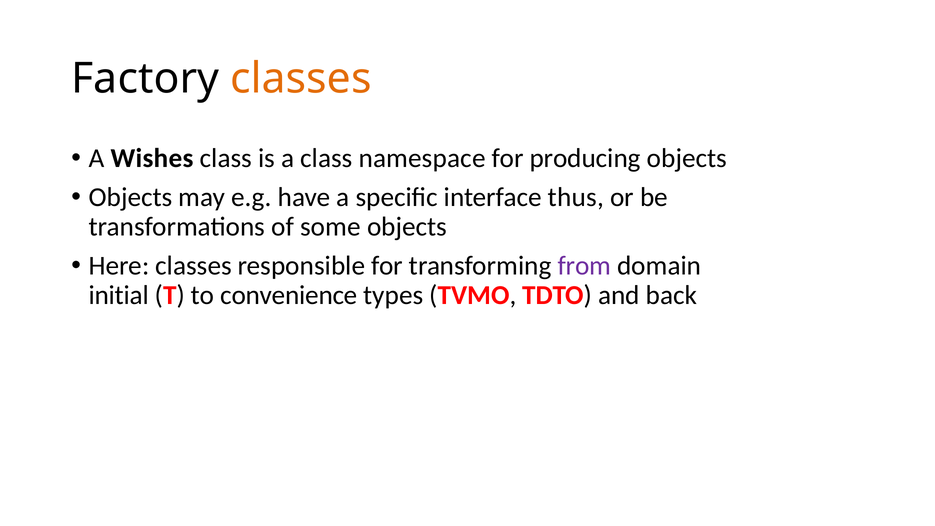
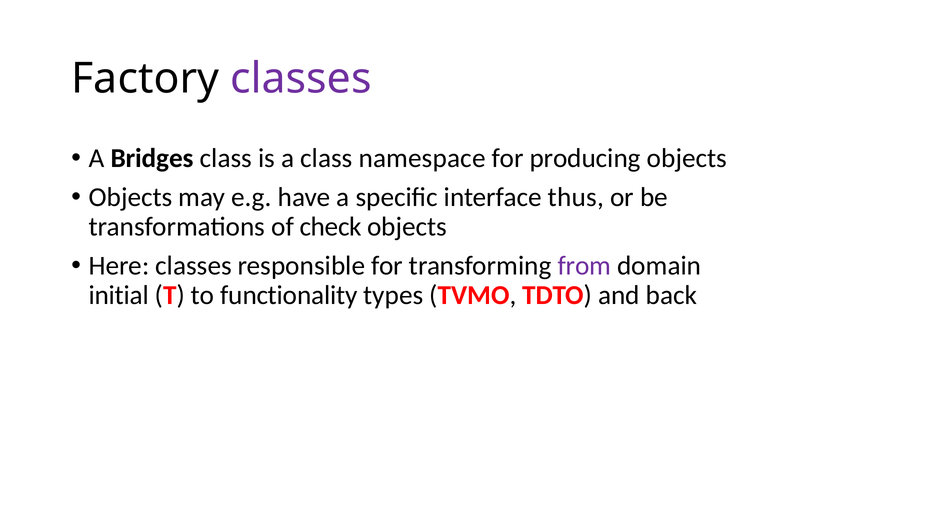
classes at (301, 79) colour: orange -> purple
Wishes: Wishes -> Bridges
some: some -> check
convenience: convenience -> functionality
